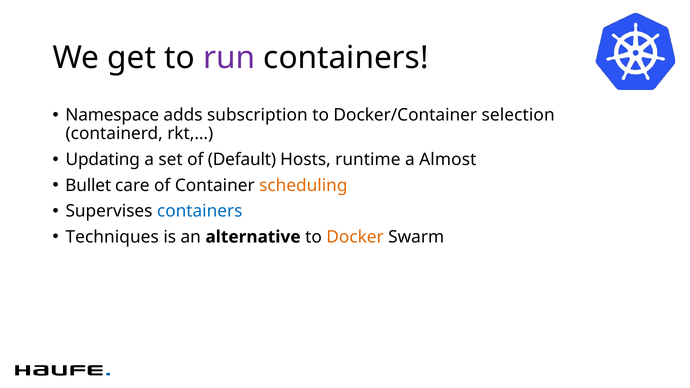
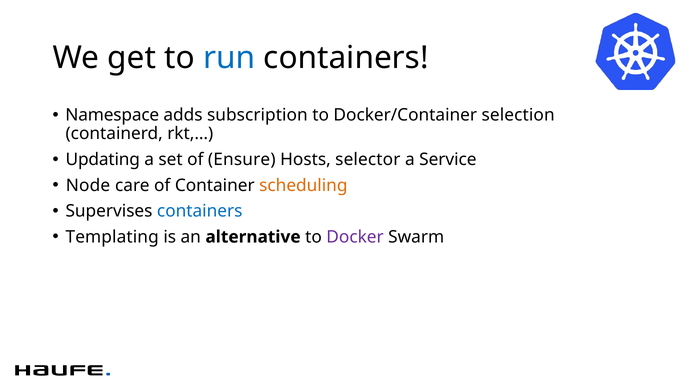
run colour: purple -> blue
Default: Default -> Ensure
runtime: runtime -> selector
Almost: Almost -> Service
Bullet: Bullet -> Node
Techniques: Techniques -> Templating
Docker colour: orange -> purple
